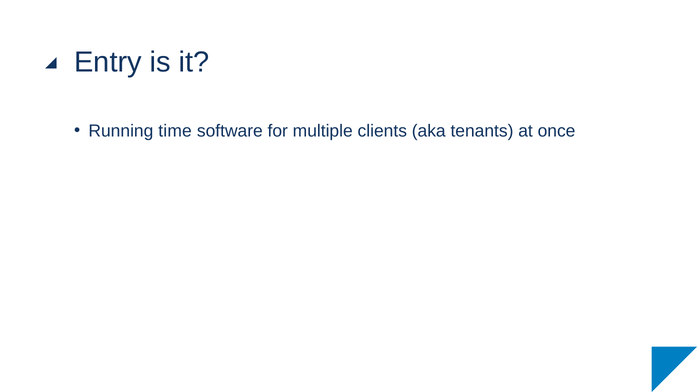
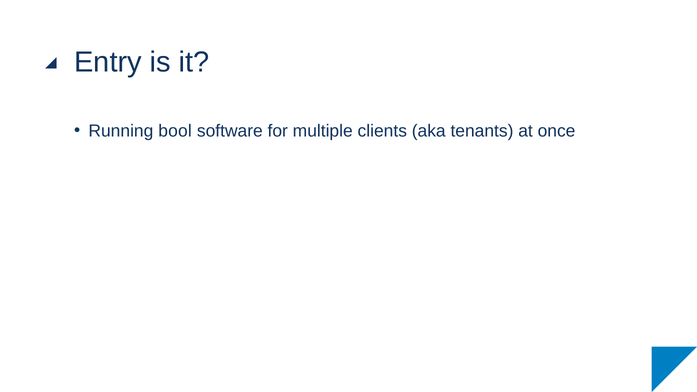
time: time -> bool
